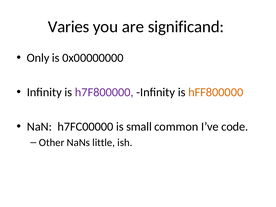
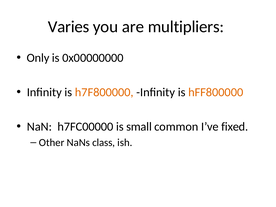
significand: significand -> multipliers
h7F800000 colour: purple -> orange
code: code -> fixed
little: little -> class
